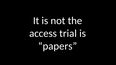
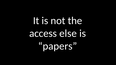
trial: trial -> else
